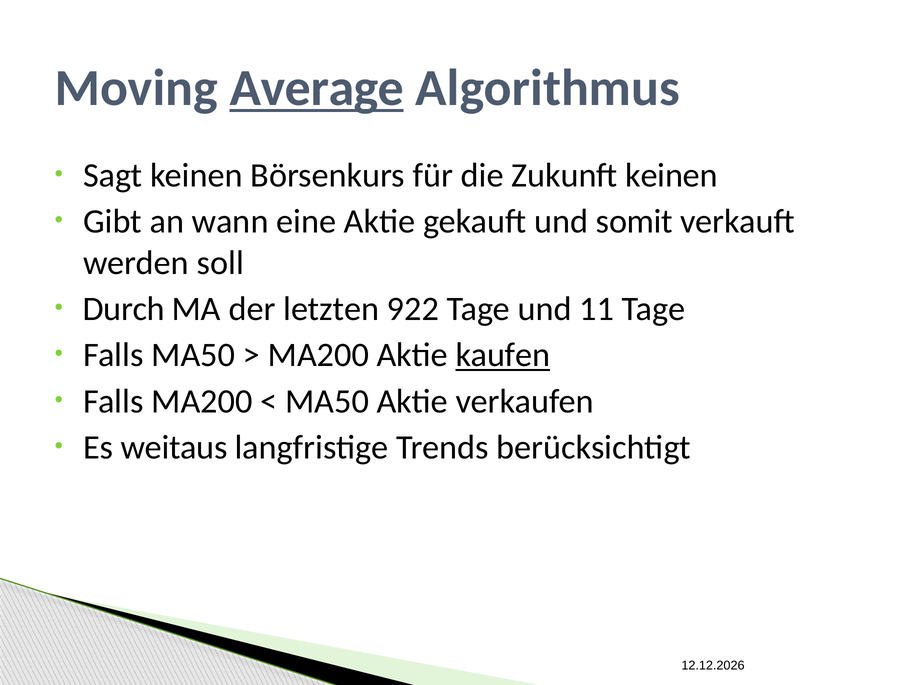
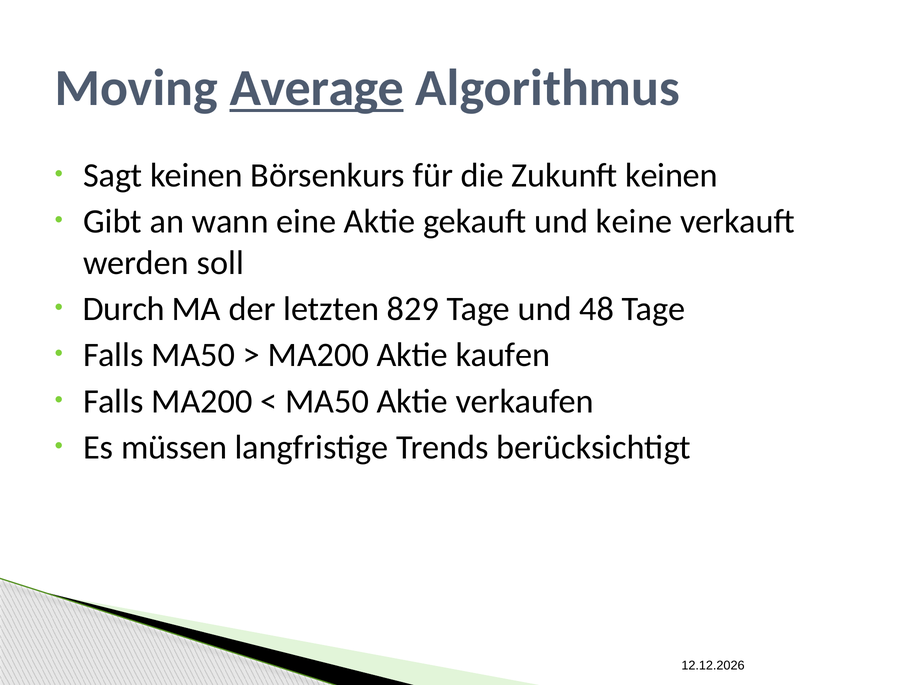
somit: somit -> keine
922: 922 -> 829
11: 11 -> 48
kaufen underline: present -> none
weitaus: weitaus -> müssen
